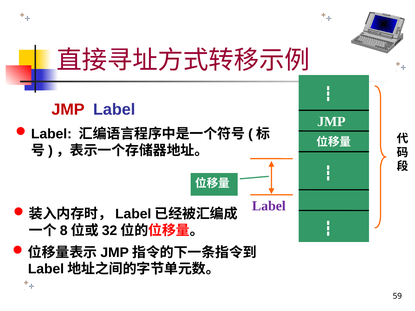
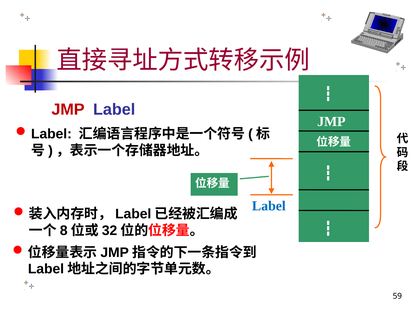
Label at (269, 206) colour: purple -> blue
